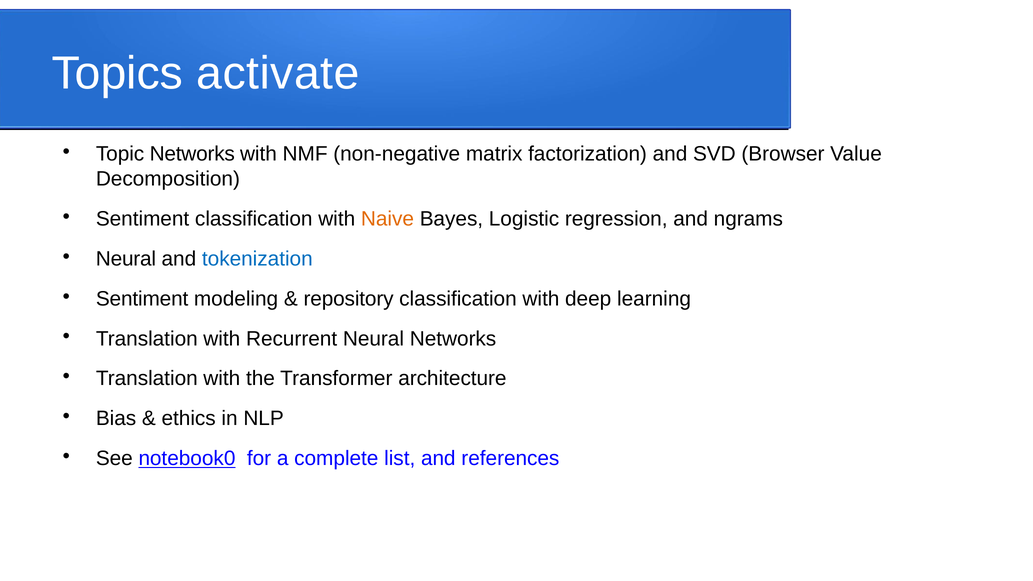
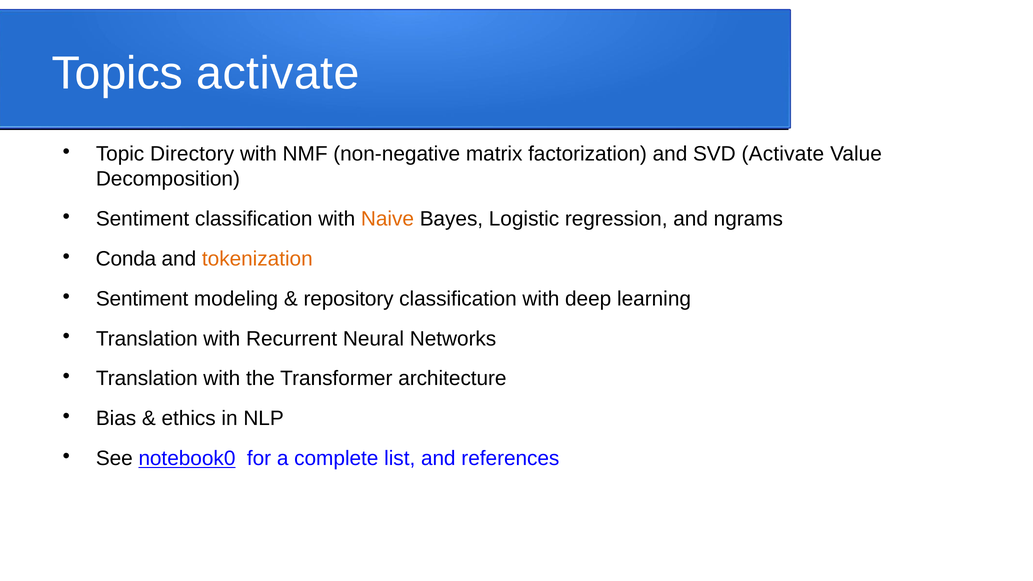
Topic Networks: Networks -> Directory
SVD Browser: Browser -> Activate
Neural at (126, 259): Neural -> Conda
tokenization colour: blue -> orange
